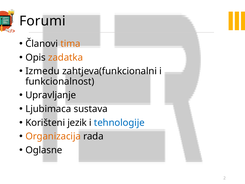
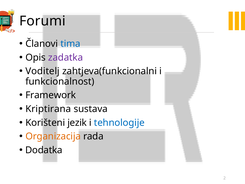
tima colour: orange -> blue
zadatka colour: orange -> purple
Izmedu: Izmedu -> Voditelj
Upravljanje: Upravljanje -> Framework
Ljubimaca: Ljubimaca -> Kriptirana
Oglasne: Oglasne -> Dodatka
